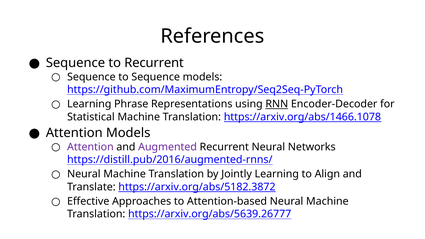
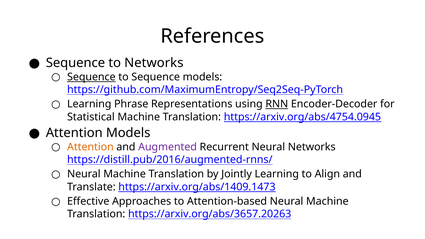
to Recurrent: Recurrent -> Networks
Sequence at (91, 77) underline: none -> present
https://arxiv.org/abs/1466.1078: https://arxiv.org/abs/1466.1078 -> https://arxiv.org/abs/4754.0945
Attention at (90, 147) colour: purple -> orange
https://arxiv.org/abs/5182.3872: https://arxiv.org/abs/5182.3872 -> https://arxiv.org/abs/1409.1473
https://arxiv.org/abs/5639.26777: https://arxiv.org/abs/5639.26777 -> https://arxiv.org/abs/3657.20263
